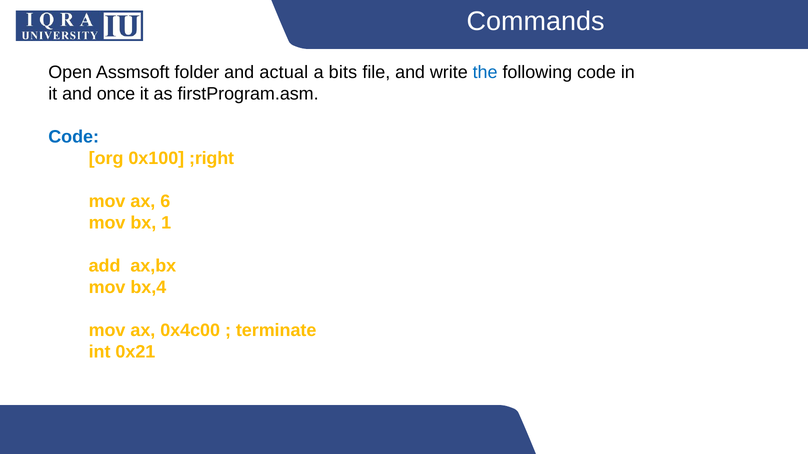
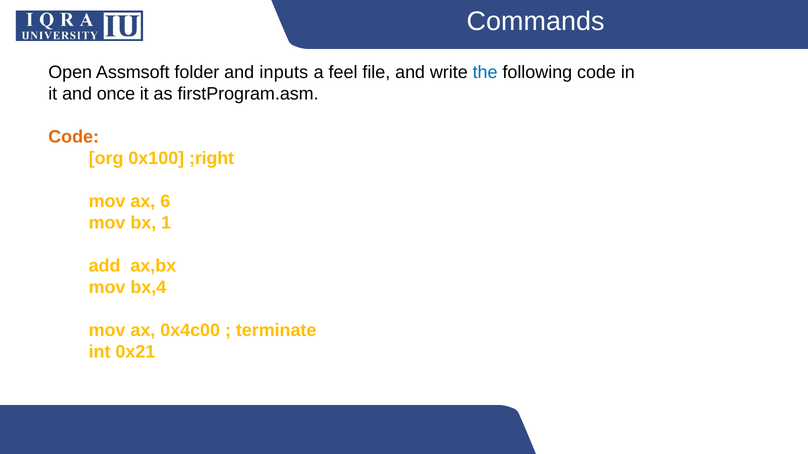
actual: actual -> inputs
bits: bits -> feel
Code at (74, 137) colour: blue -> orange
